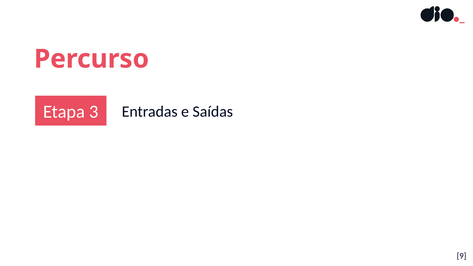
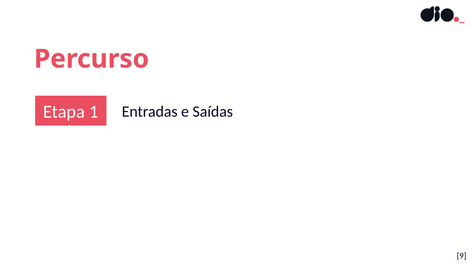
3: 3 -> 1
